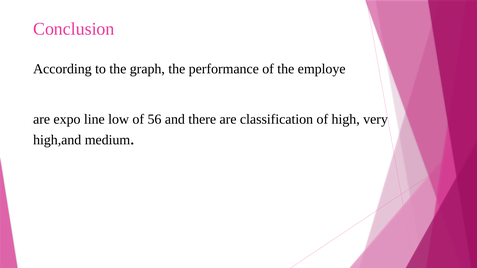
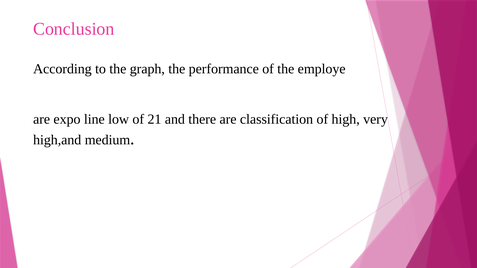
56: 56 -> 21
